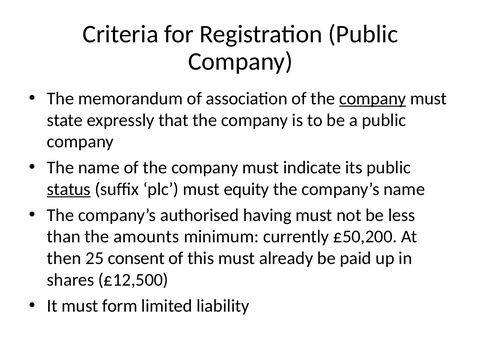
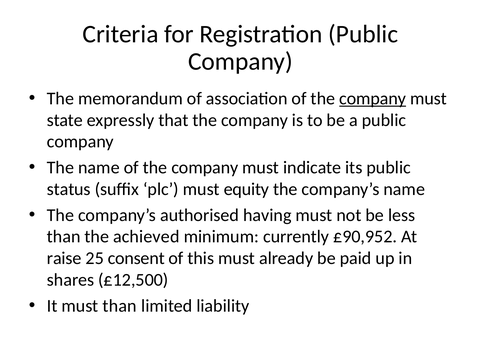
status underline: present -> none
amounts: amounts -> achieved
£50,200: £50,200 -> £90,952
then: then -> raise
must form: form -> than
